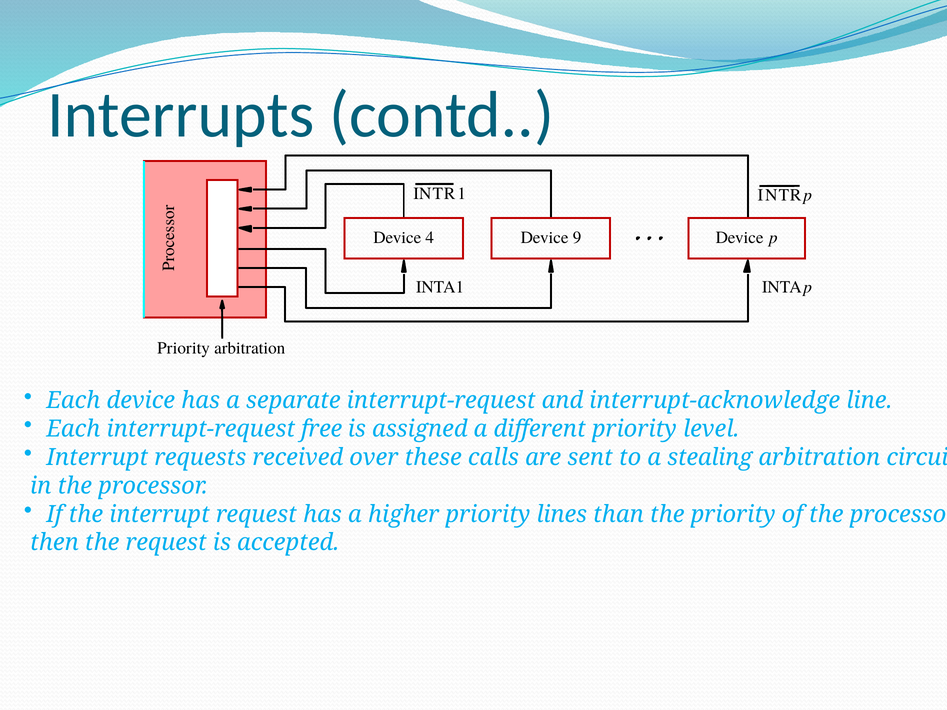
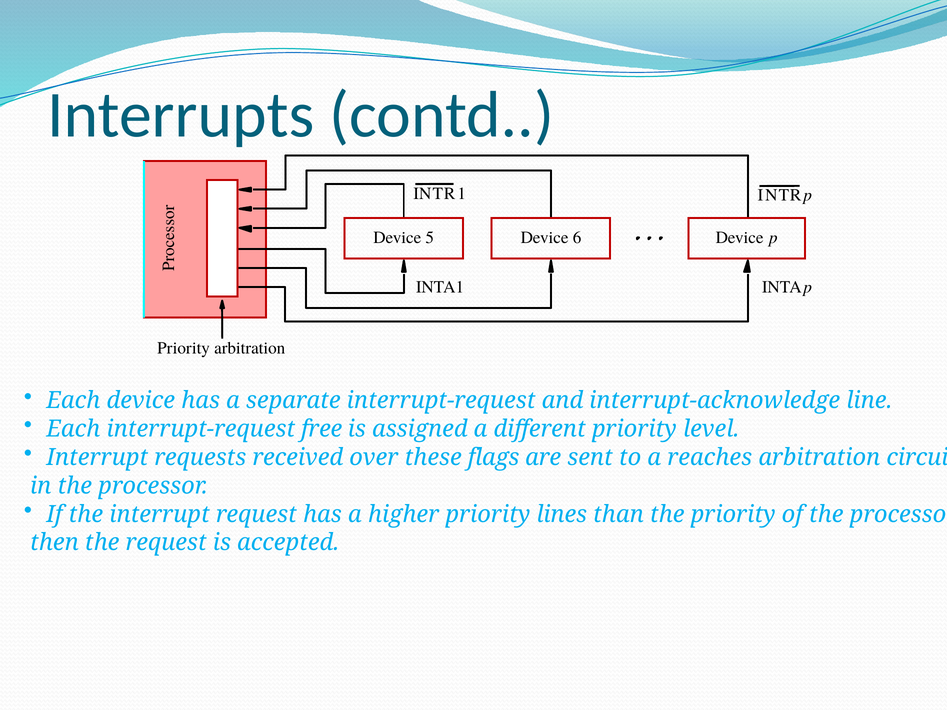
4: 4 -> 5
9: 9 -> 6
calls: calls -> flags
stealing: stealing -> reaches
